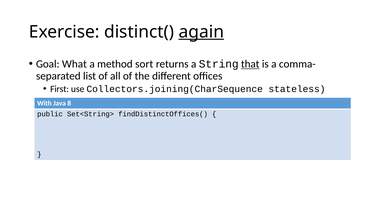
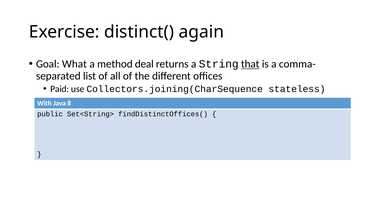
again underline: present -> none
sort: sort -> deal
First: First -> Paid
